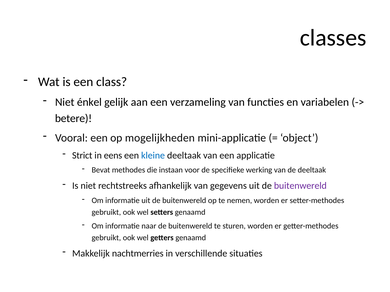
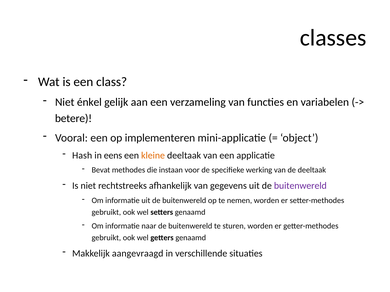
mogelijkheden: mogelijkheden -> implementeren
Strict: Strict -> Hash
kleine colour: blue -> orange
nachtmerries: nachtmerries -> aangevraagd
